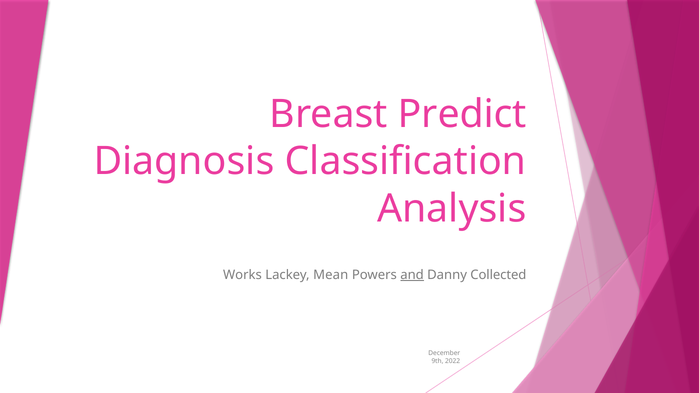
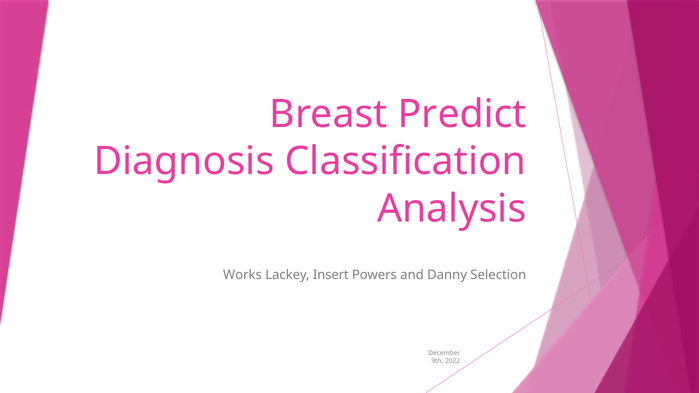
Mean: Mean -> Insert
and underline: present -> none
Collected: Collected -> Selection
